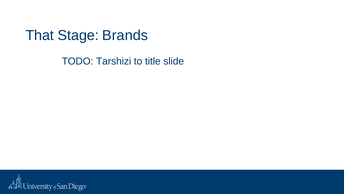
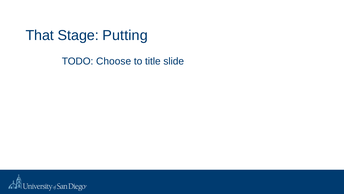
Brands: Brands -> Putting
Tarshizi: Tarshizi -> Choose
